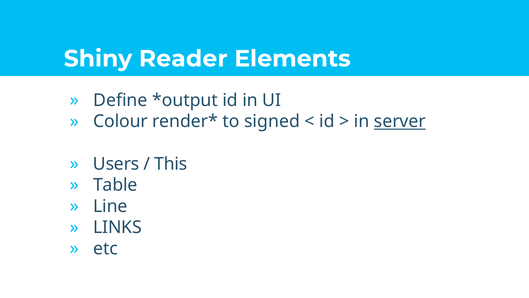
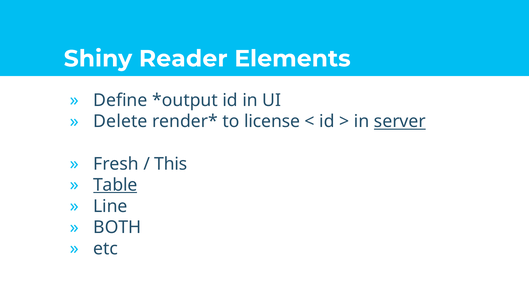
Colour: Colour -> Delete
signed: signed -> license
Users: Users -> Fresh
Table underline: none -> present
LINKS: LINKS -> BOTH
